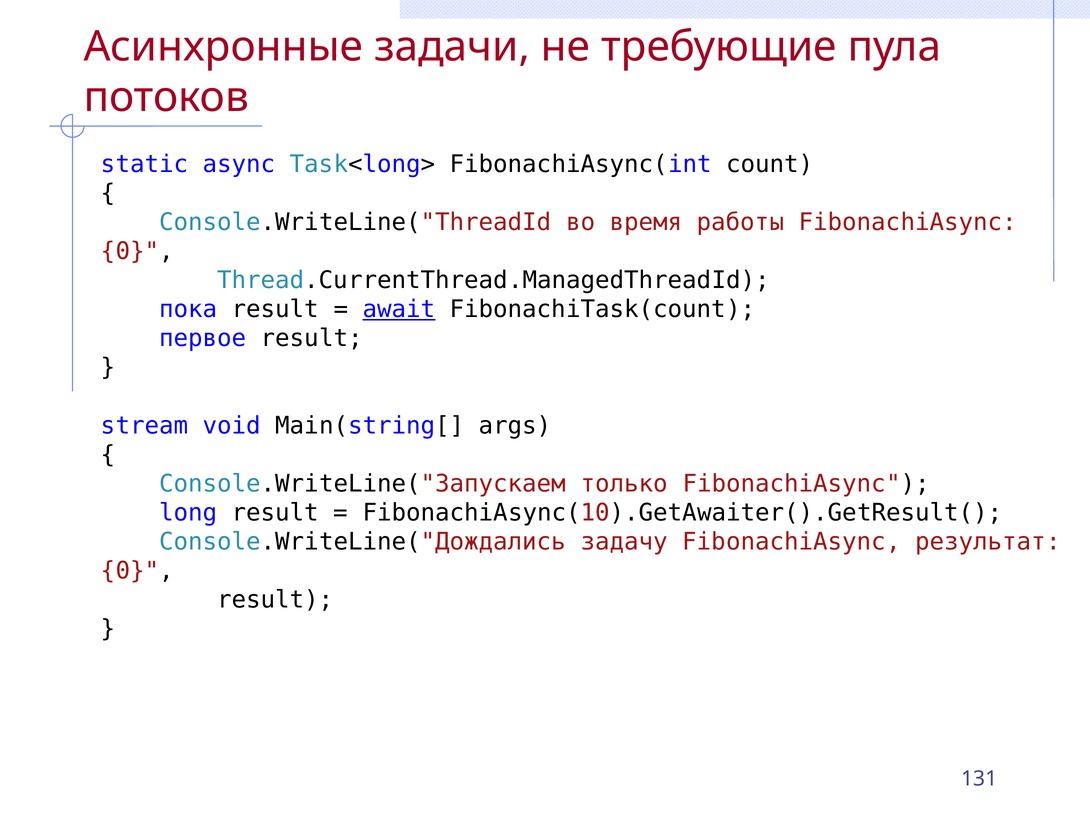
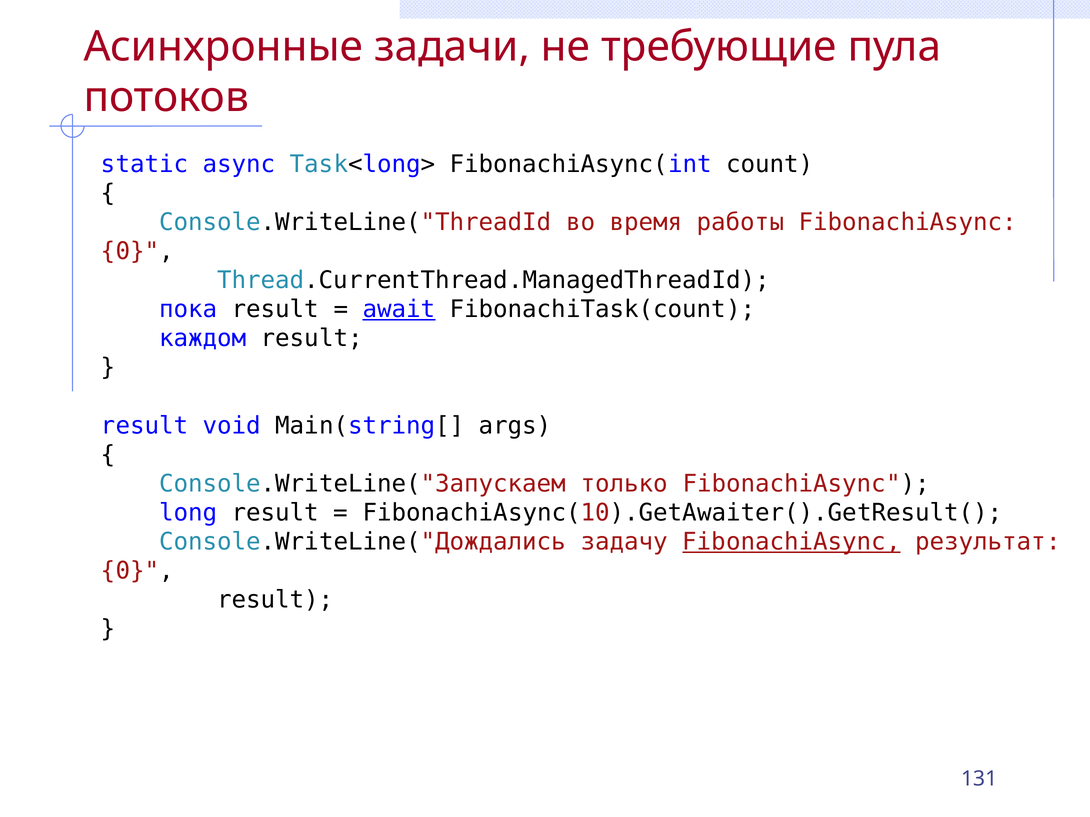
первое: первое -> каждом
stream at (145, 426): stream -> result
FibonachiAsync at (791, 542) underline: none -> present
